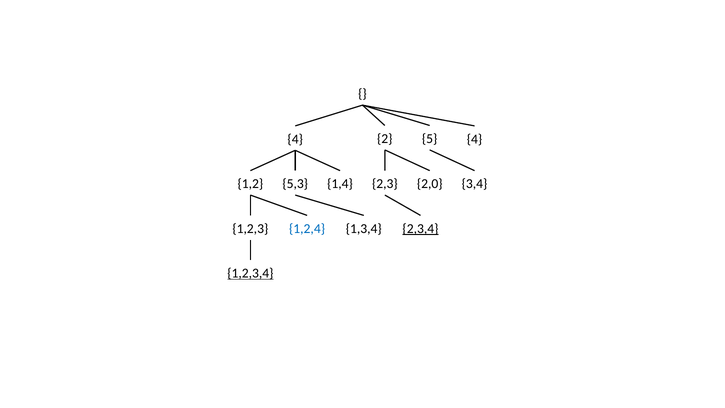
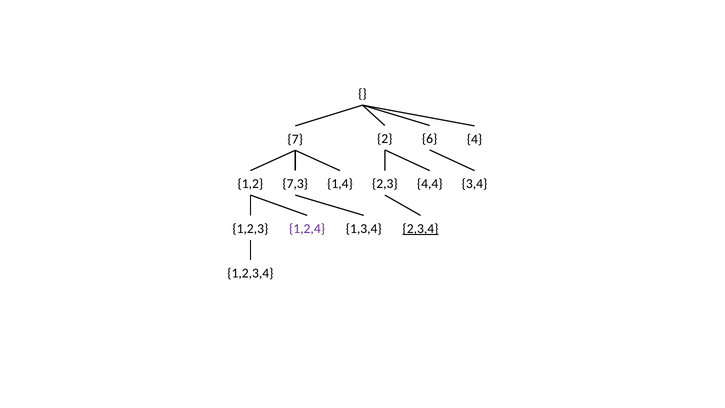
4 at (295, 139): 4 -> 7
5: 5 -> 6
5,3: 5,3 -> 7,3
2,0: 2,0 -> 4,4
1,2,4 colour: blue -> purple
1,2,3,4 underline: present -> none
